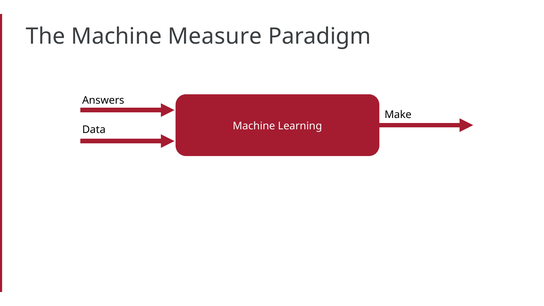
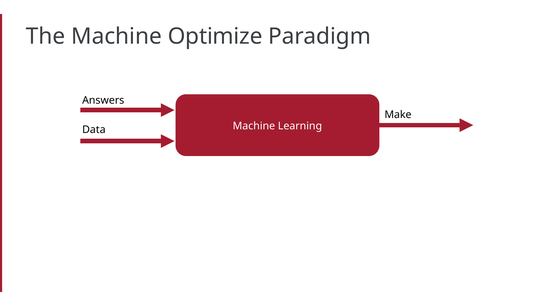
Measure: Measure -> Optimize
